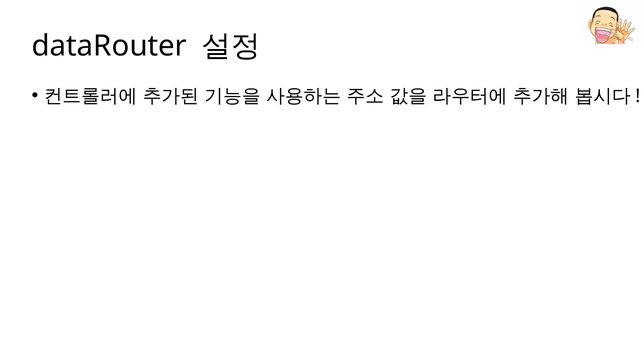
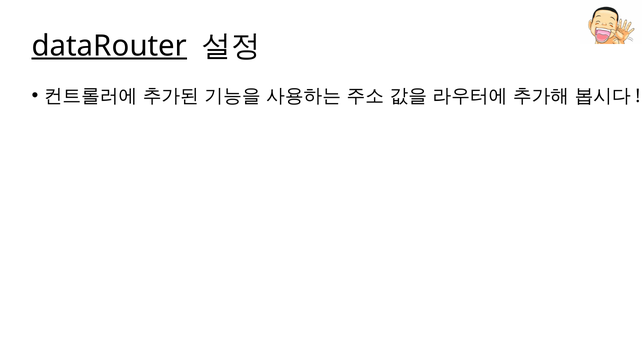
dataRouter underline: none -> present
